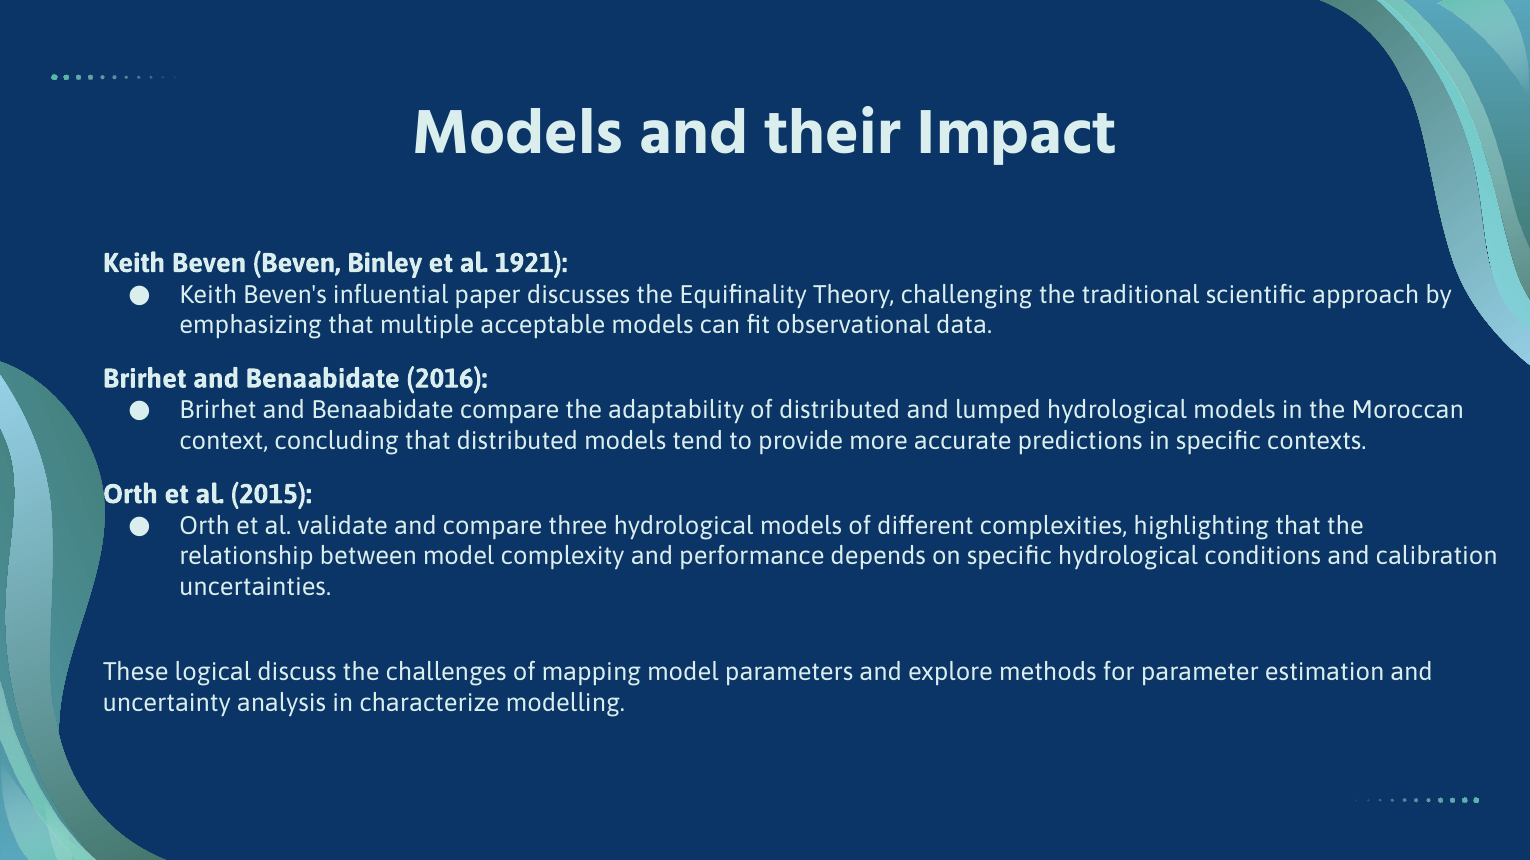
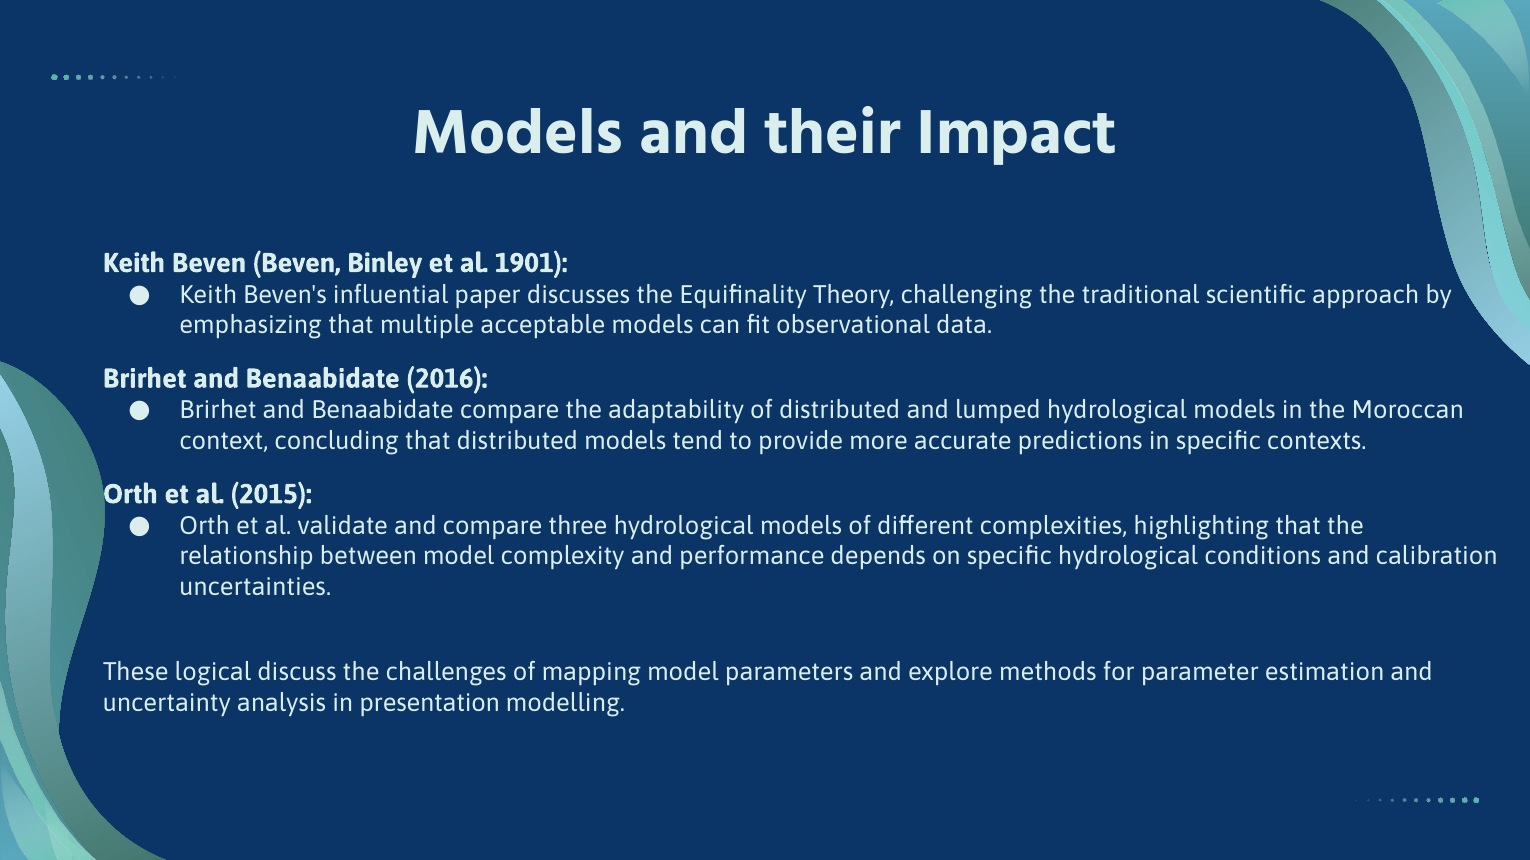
1921: 1921 -> 1901
characterize: characterize -> presentation
